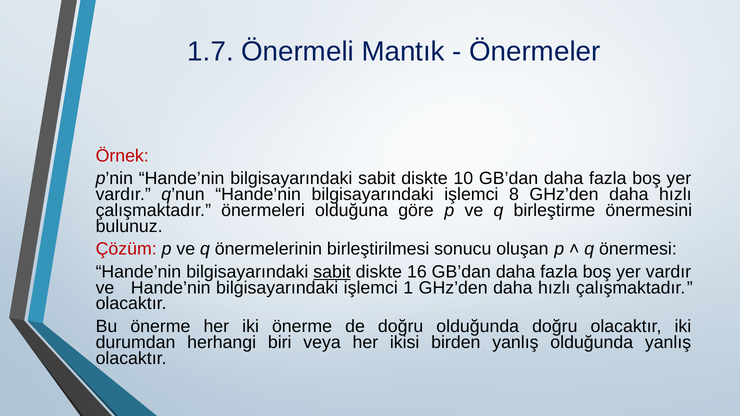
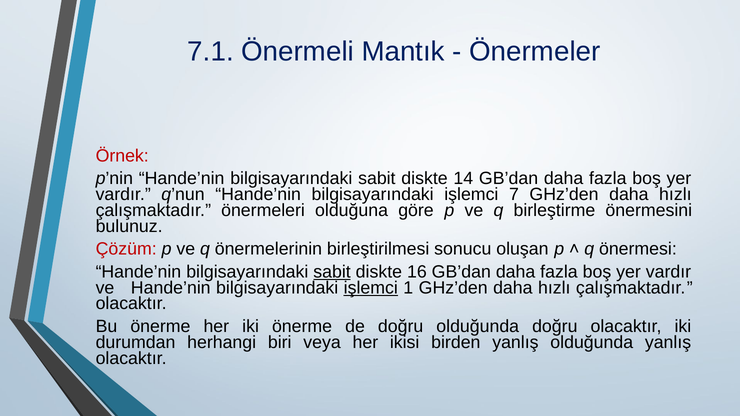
1.7: 1.7 -> 7.1
10: 10 -> 14
8: 8 -> 7
işlemci at (371, 288) underline: none -> present
